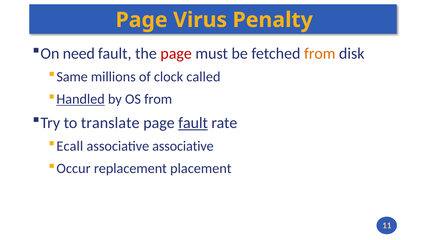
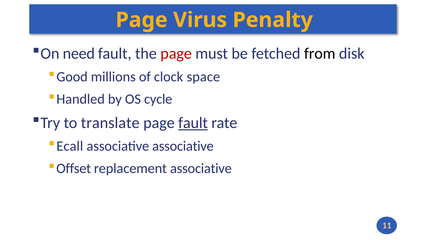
from at (320, 53) colour: orange -> black
Same: Same -> Good
called: called -> space
Handled underline: present -> none
OS from: from -> cycle
Occur: Occur -> Offset
replacement placement: placement -> associative
